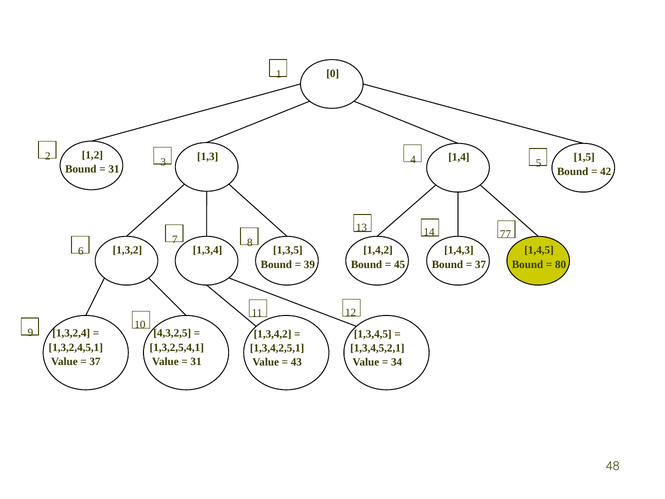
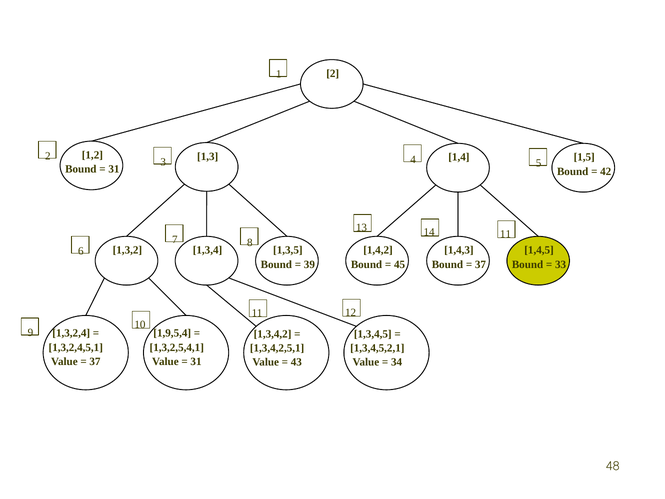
0 at (333, 74): 0 -> 2
14 77: 77 -> 11
80: 80 -> 33
4,3,2,5: 4,3,2,5 -> 1,9,5,4
